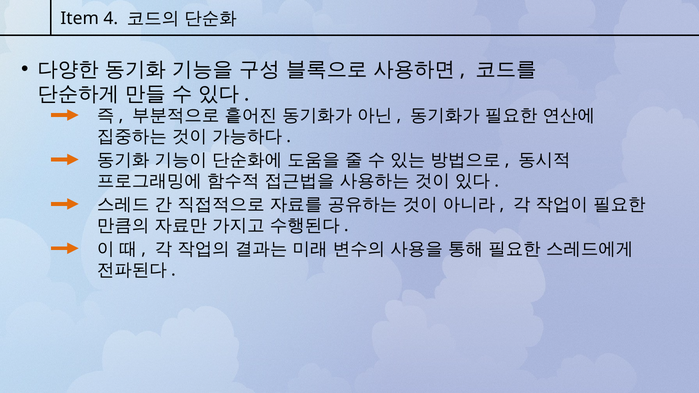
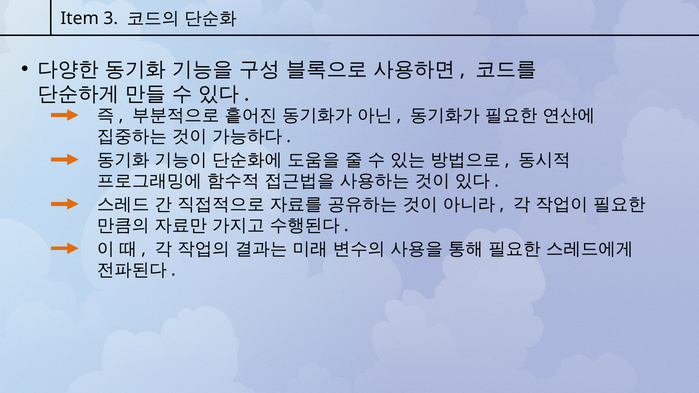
4: 4 -> 3
